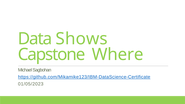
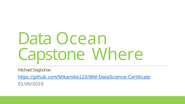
Shows: Shows -> Ocean
